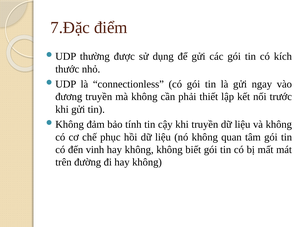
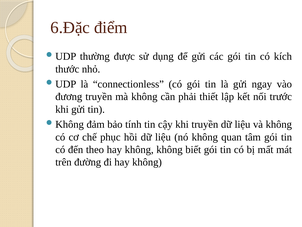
7.Đặc: 7.Đặc -> 6.Đặc
vinh: vinh -> theo
